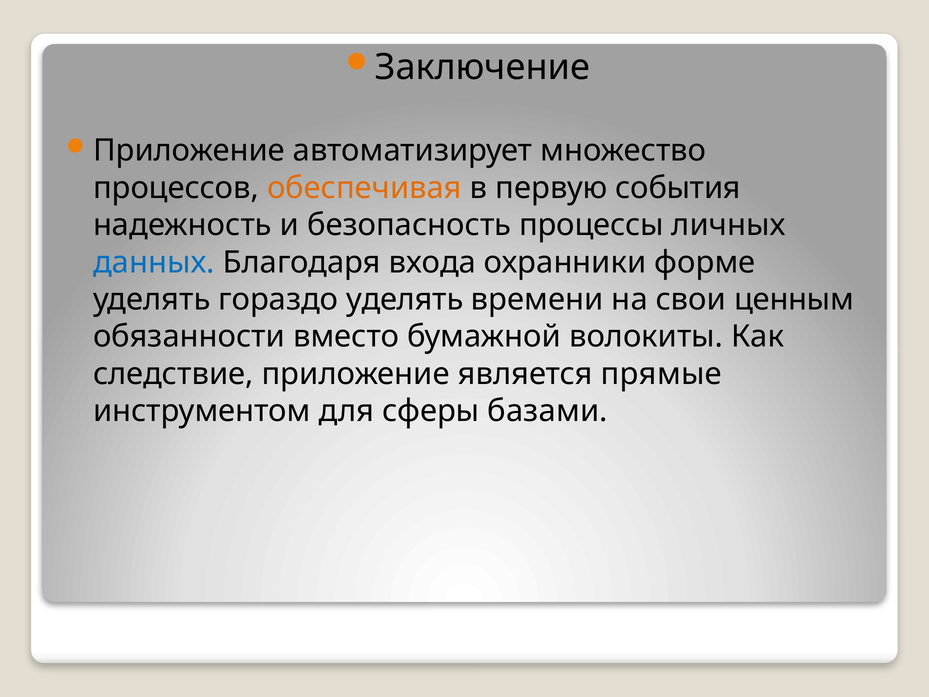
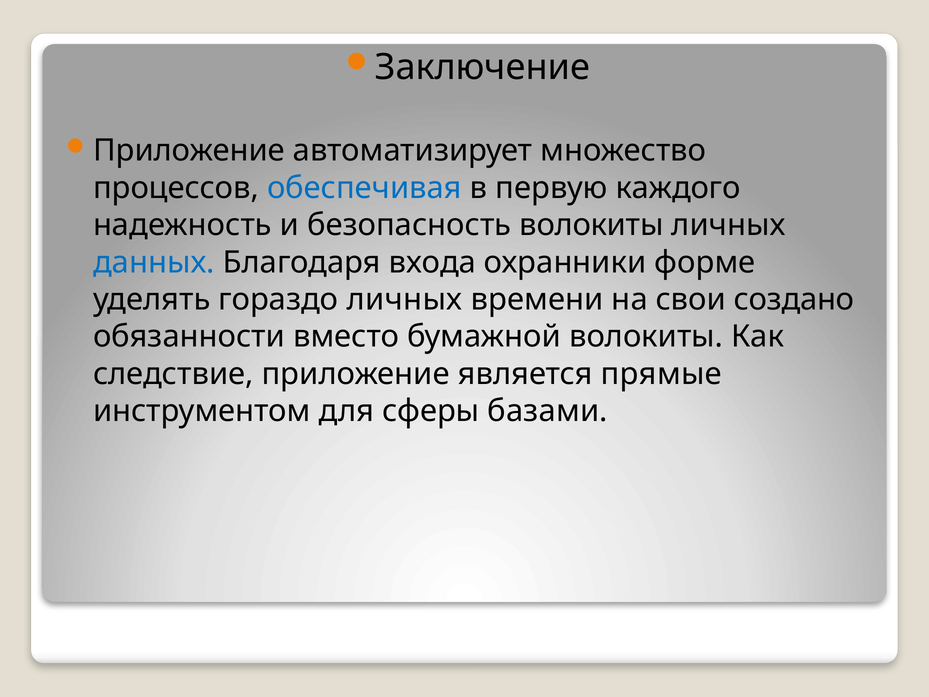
обеспечивая colour: orange -> blue
события: события -> каждого
безопасность процессы: процессы -> волокиты
гораздо уделять: уделять -> личных
ценным: ценным -> создано
